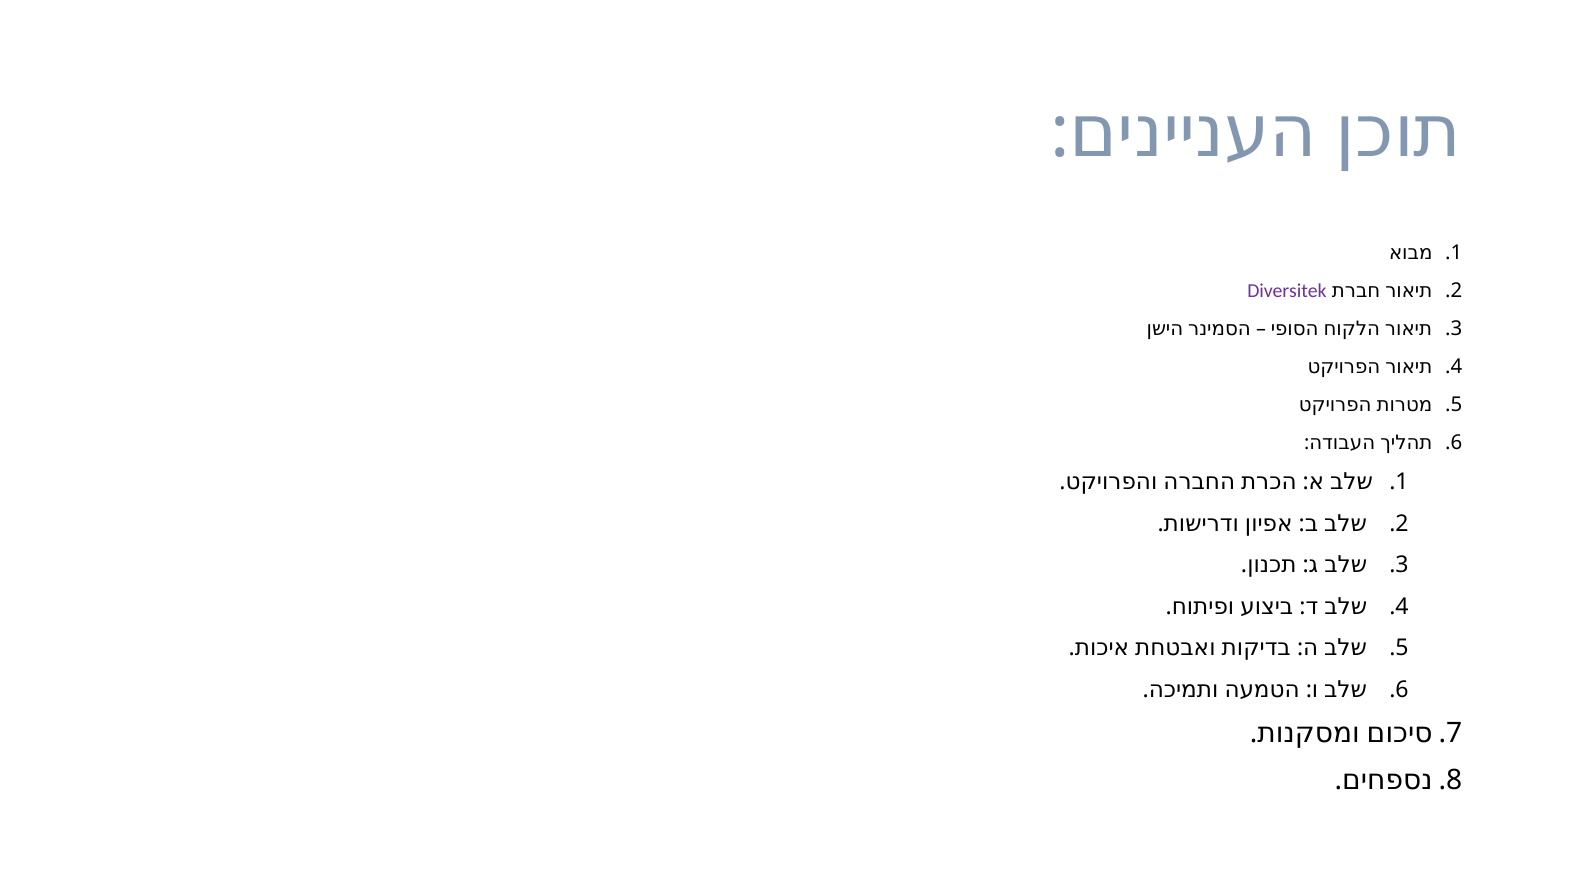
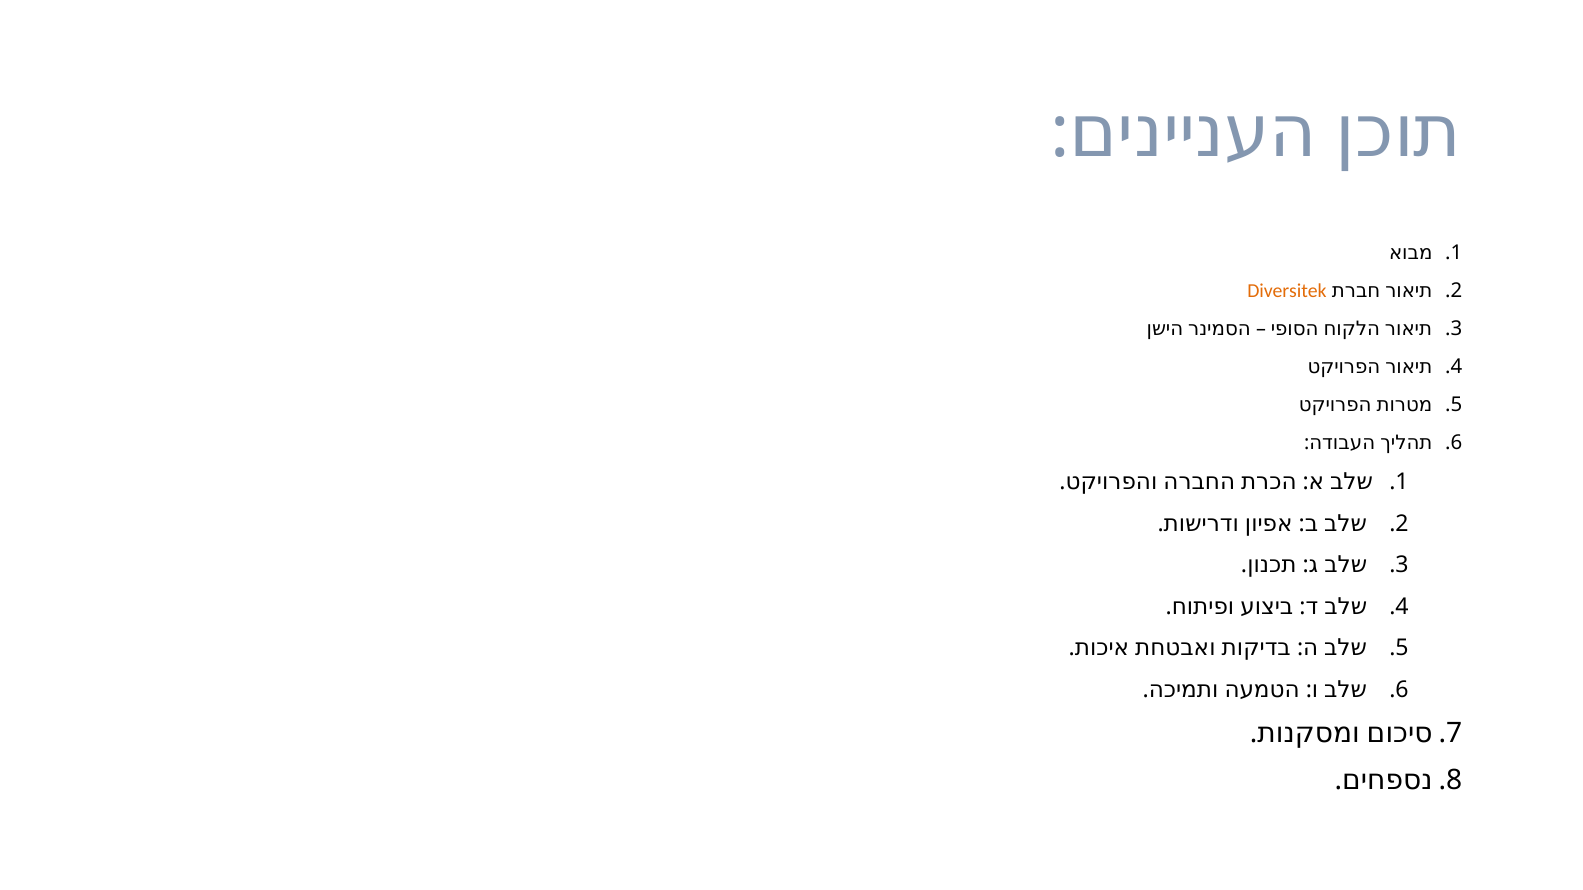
Diversitek colour: purple -> orange
